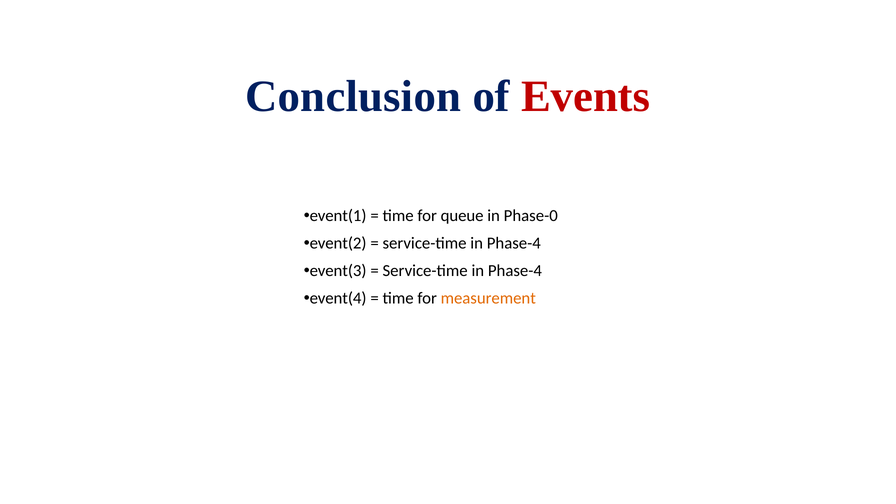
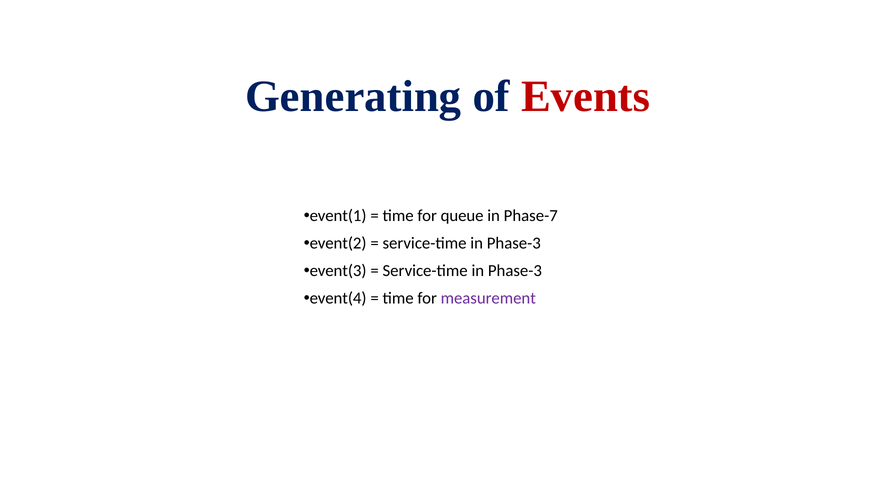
Conclusion: Conclusion -> Generating
Phase-0: Phase-0 -> Phase-7
Phase-4 at (514, 243): Phase-4 -> Phase-3
Phase-4 at (515, 271): Phase-4 -> Phase-3
measurement colour: orange -> purple
